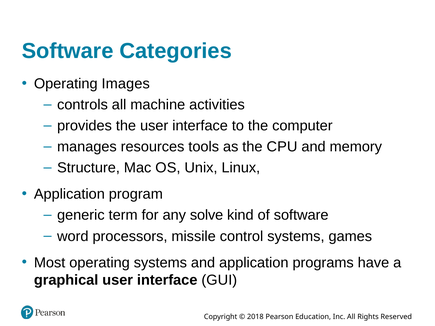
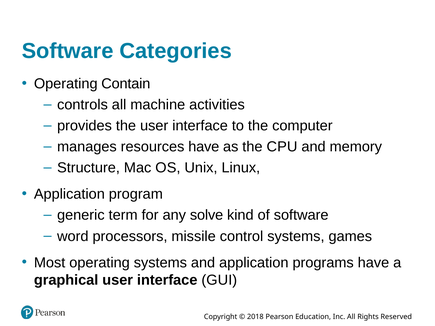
Images: Images -> Contain
resources tools: tools -> have
